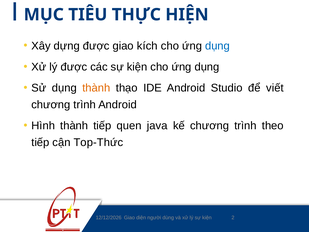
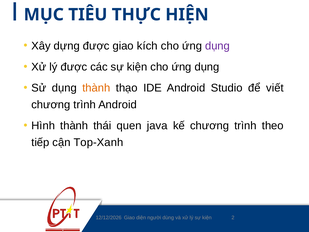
dụng at (217, 46) colour: blue -> purple
thành tiếp: tiếp -> thái
Top-Thức: Top-Thức -> Top-Xanh
